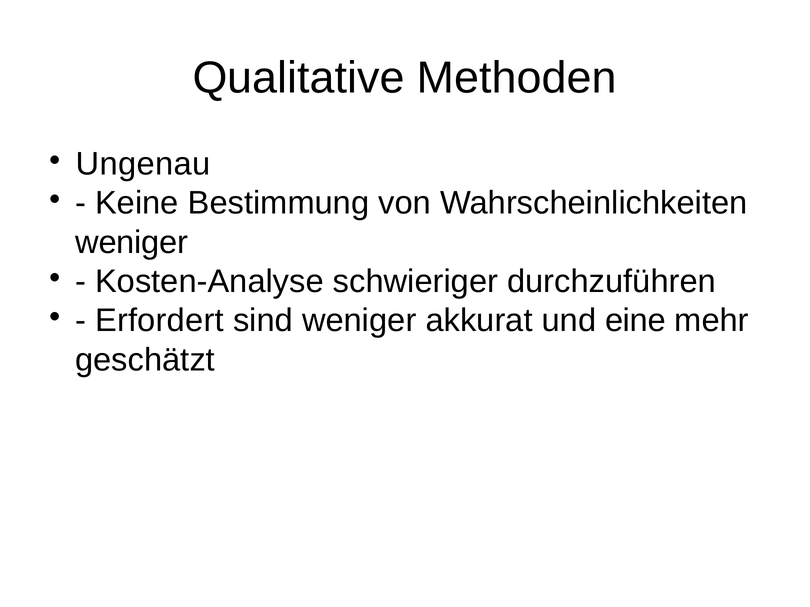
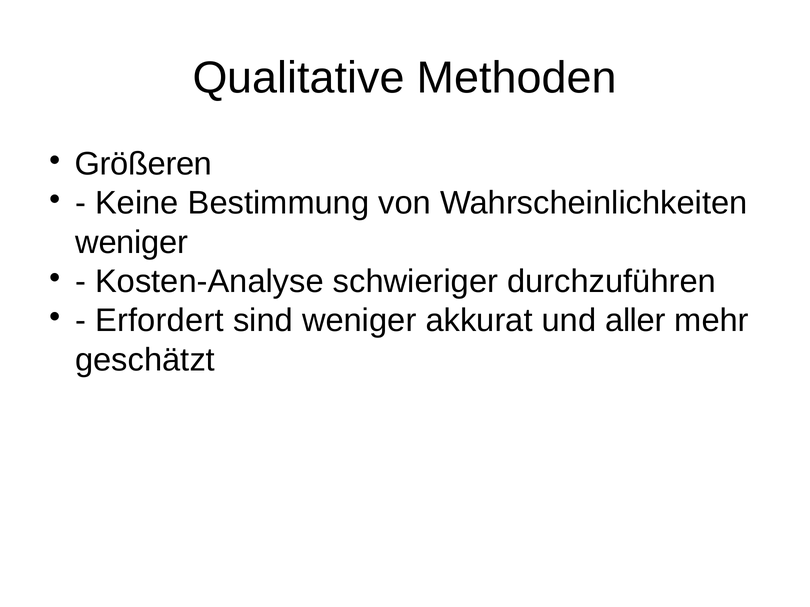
Ungenau: Ungenau -> Größeren
eine: eine -> aller
